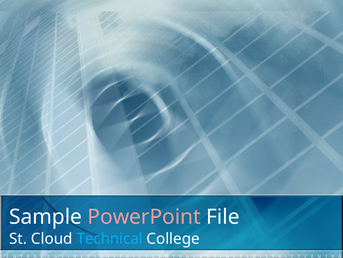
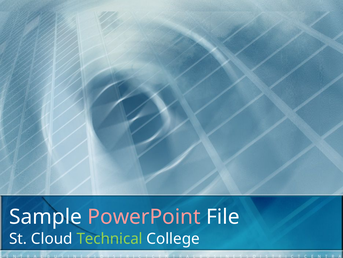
Technical colour: light blue -> light green
